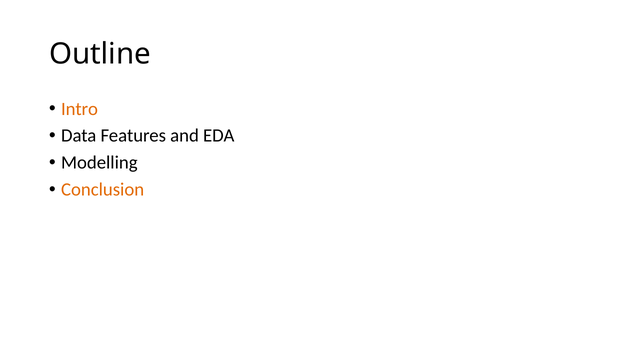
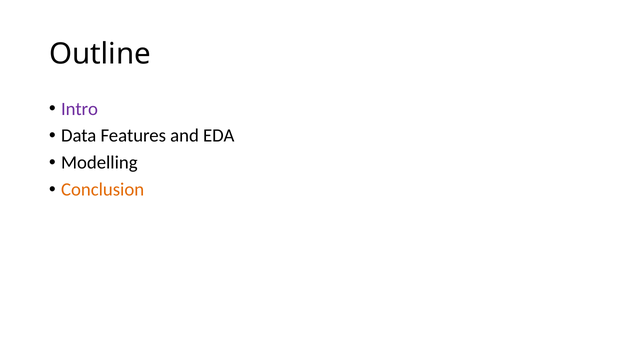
Intro colour: orange -> purple
